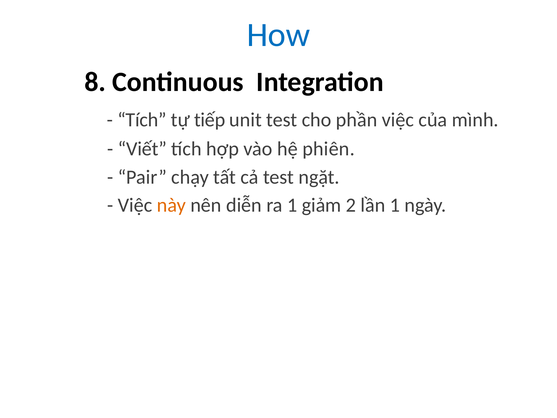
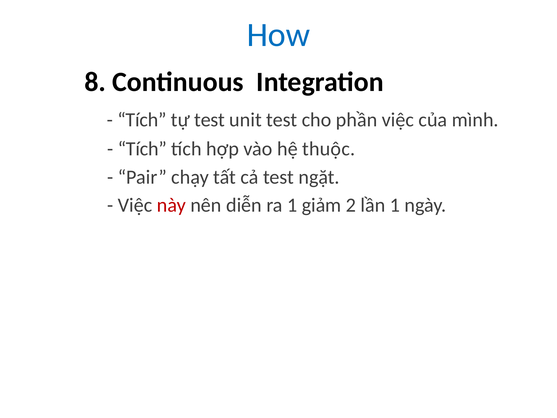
tự tiếp: tiếp -> test
Viết at (142, 149): Viết -> Tích
phiên: phiên -> thuộc
này colour: orange -> red
